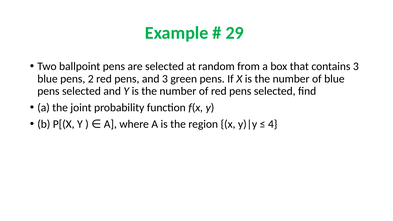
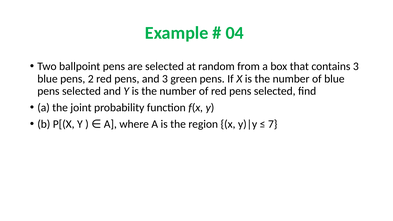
29: 29 -> 04
4: 4 -> 7
